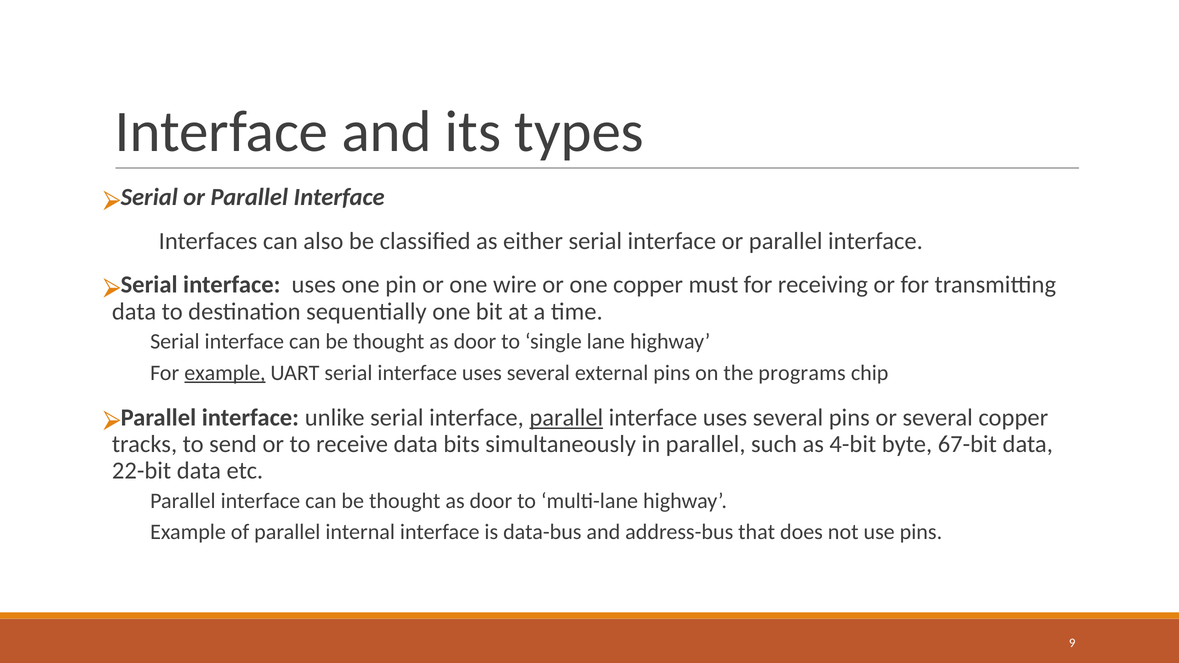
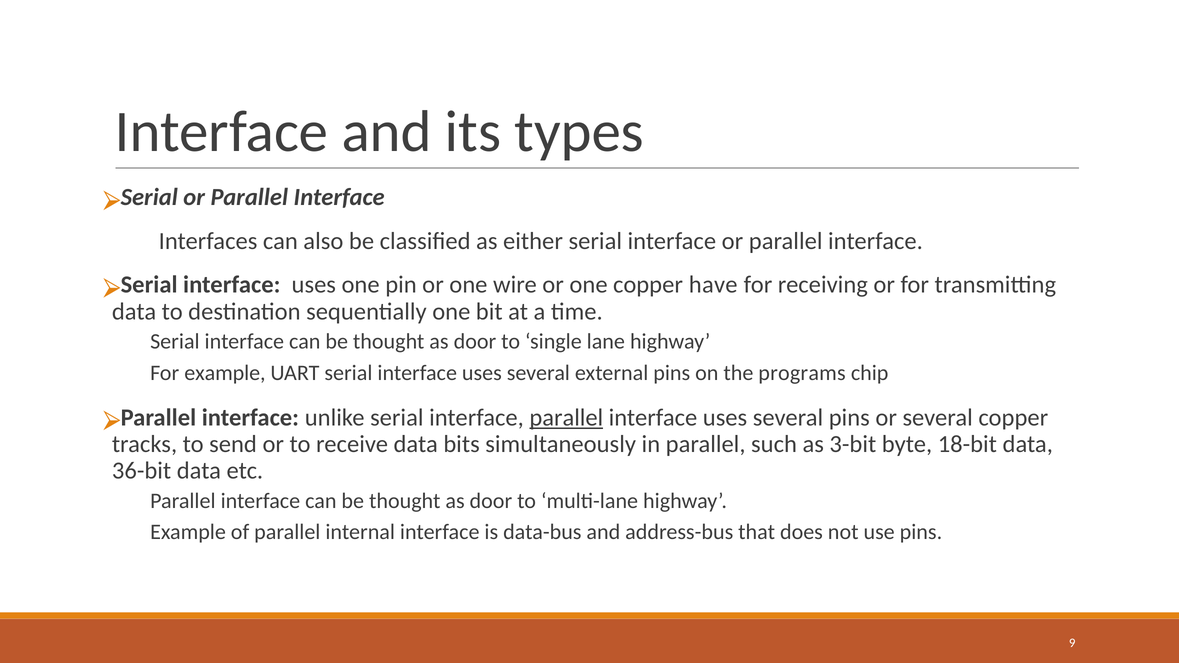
must: must -> have
example underline: present -> none
4-bit: 4-bit -> 3-bit
67-bit: 67-bit -> 18-bit
22-bit: 22-bit -> 36-bit
